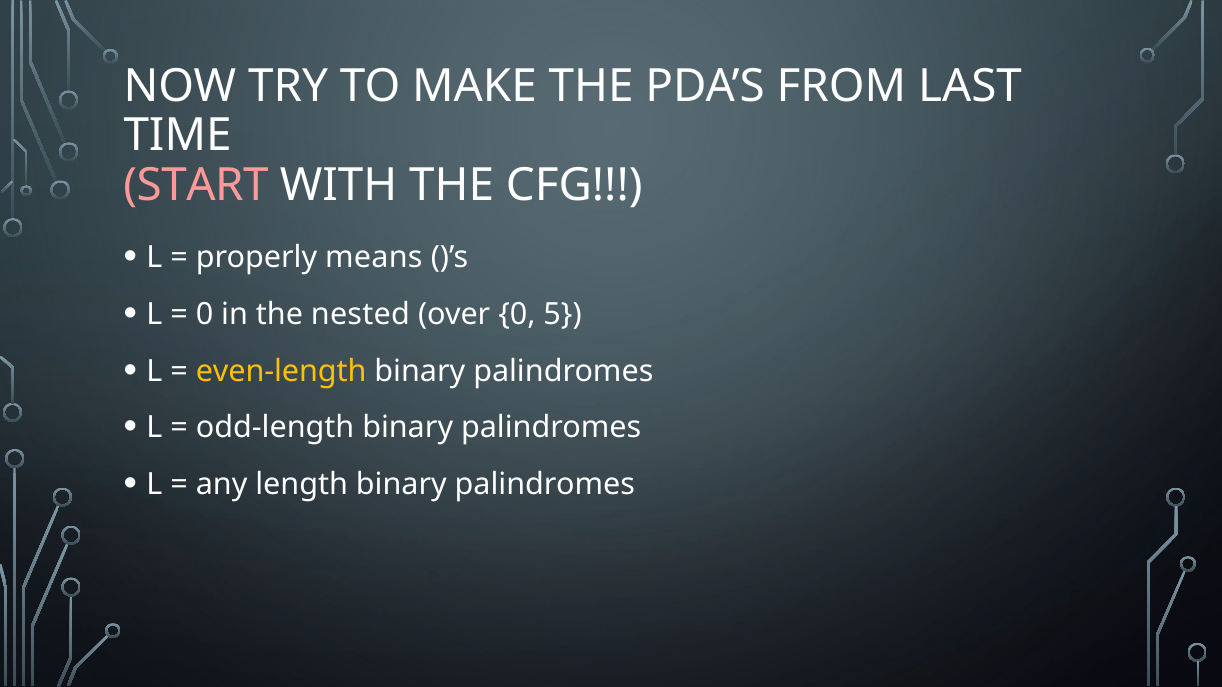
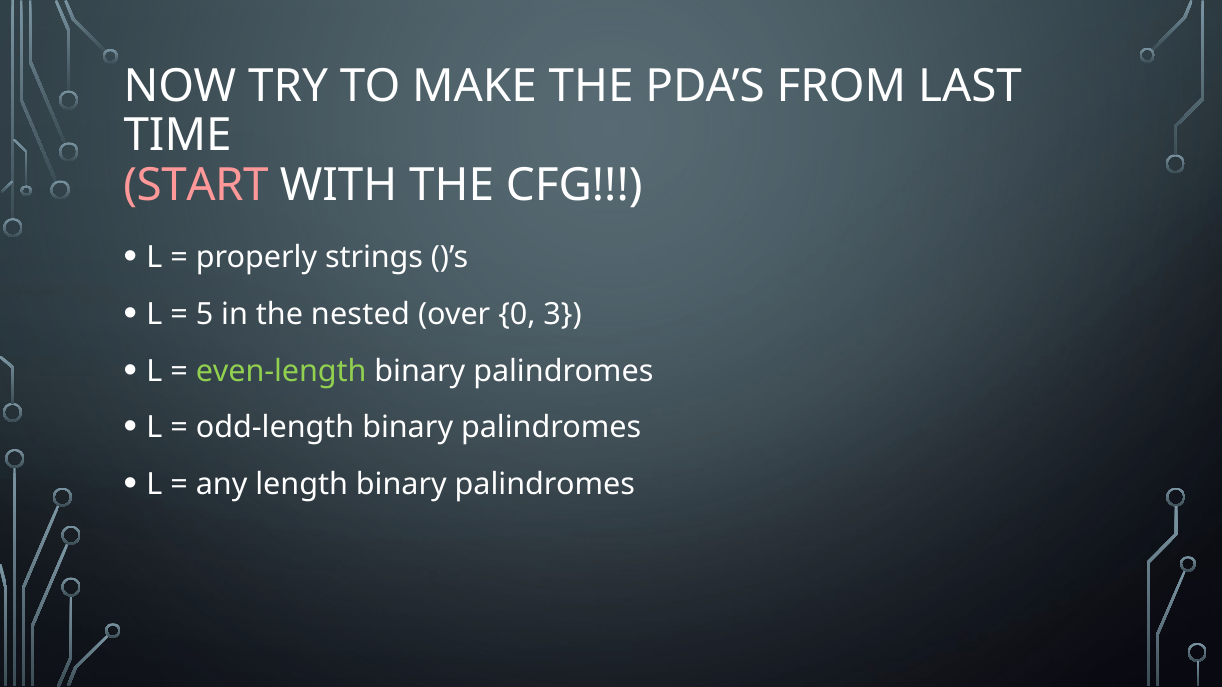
means: means -> strings
0 at (205, 315): 0 -> 5
5: 5 -> 3
even-length colour: yellow -> light green
